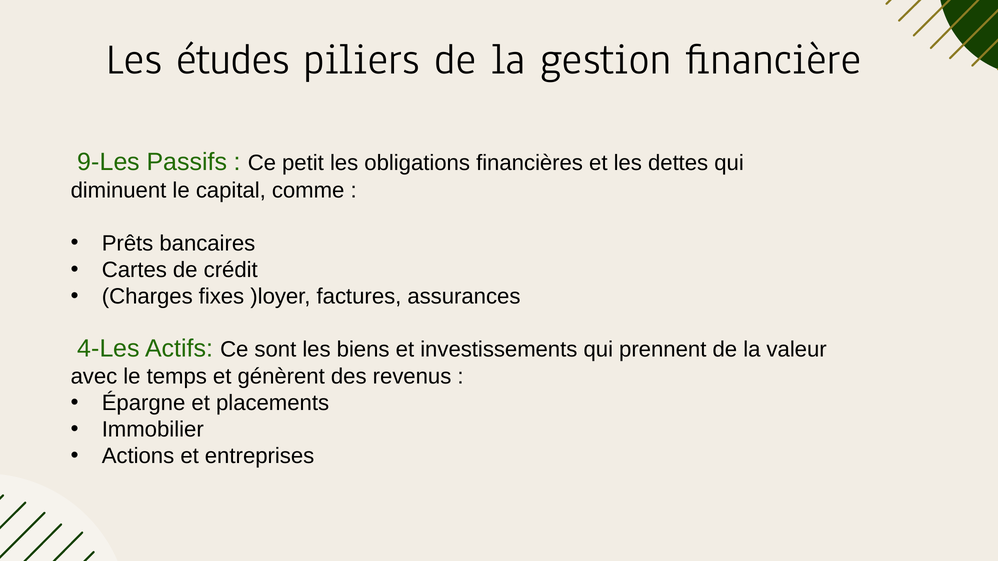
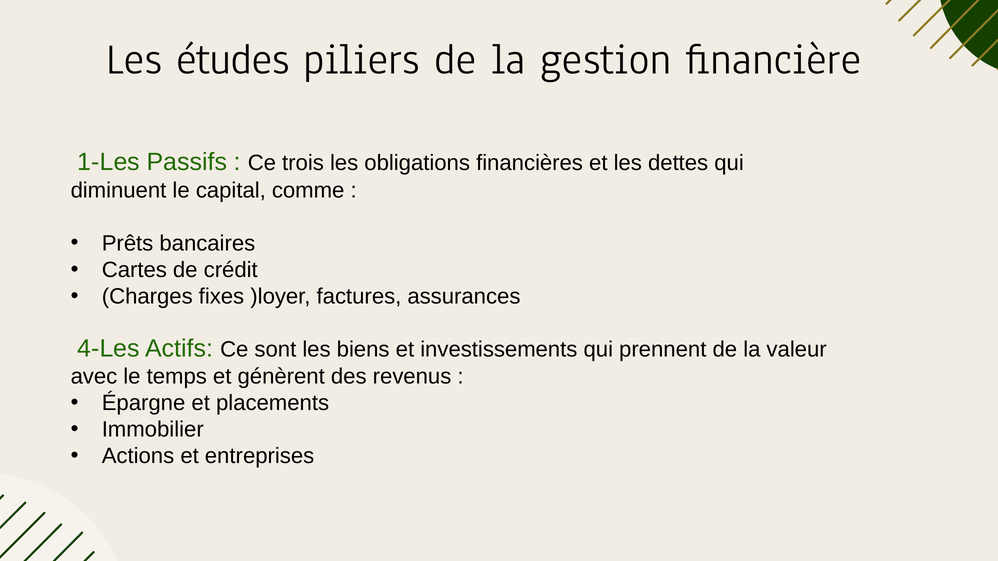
9-Les: 9-Les -> 1-Les
petit: petit -> trois
